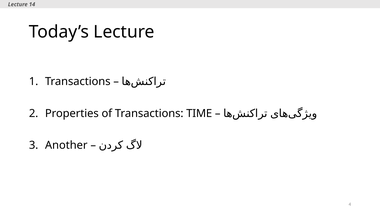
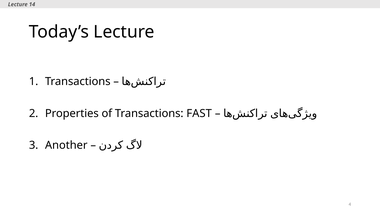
TIME: TIME -> FAST
